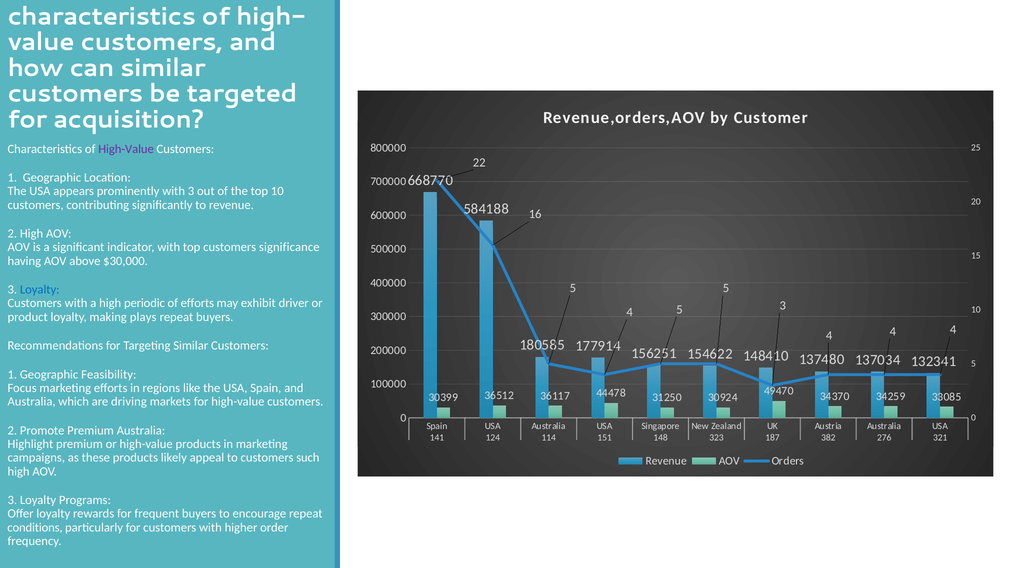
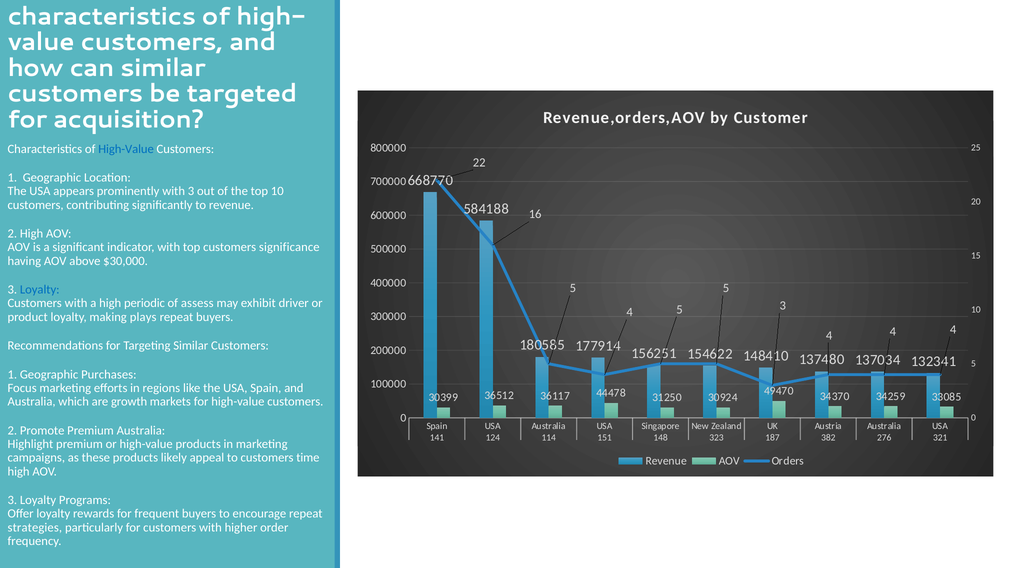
High-Value at (126, 149) colour: purple -> blue
of efforts: efforts -> assess
Feasibility: Feasibility -> Purchases
driving: driving -> growth
such: such -> time
conditions: conditions -> strategies
